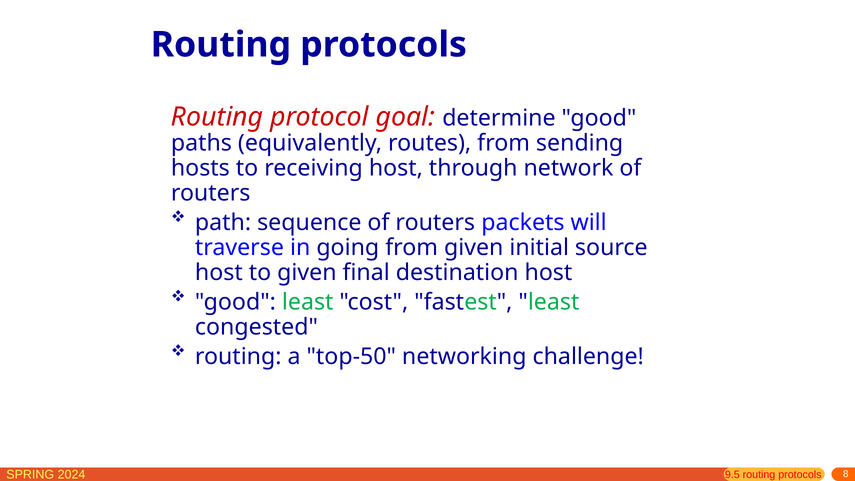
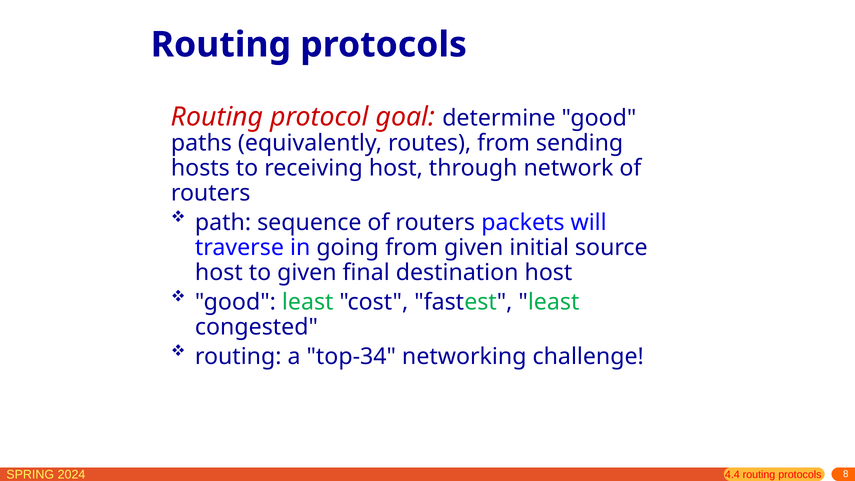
top-50: top-50 -> top-34
9.5: 9.5 -> 4.4
